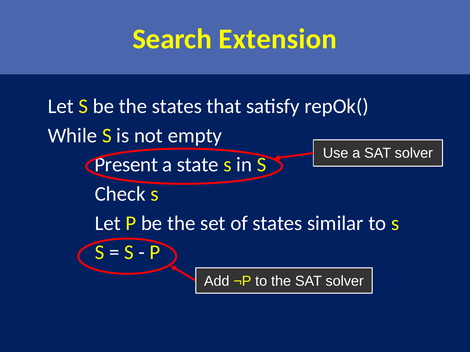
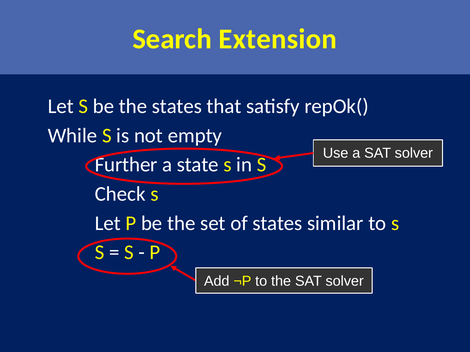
Present: Present -> Further
